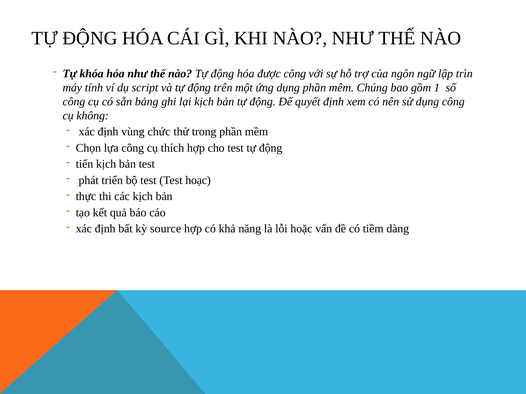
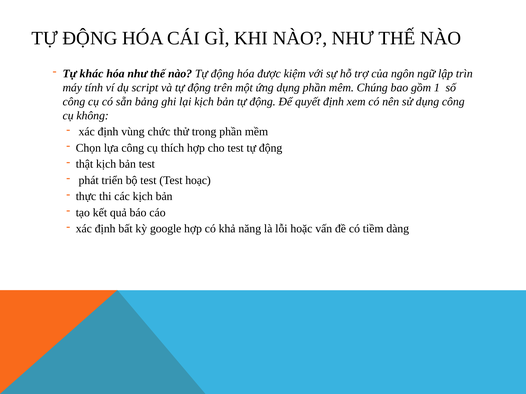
khóa: khóa -> khác
được công: công -> kiệm
tiến: tiến -> thật
source: source -> google
